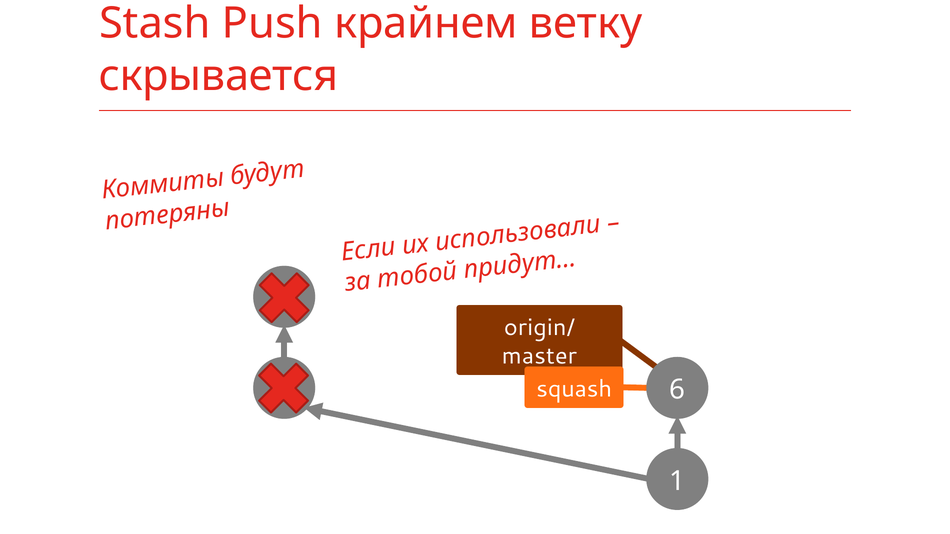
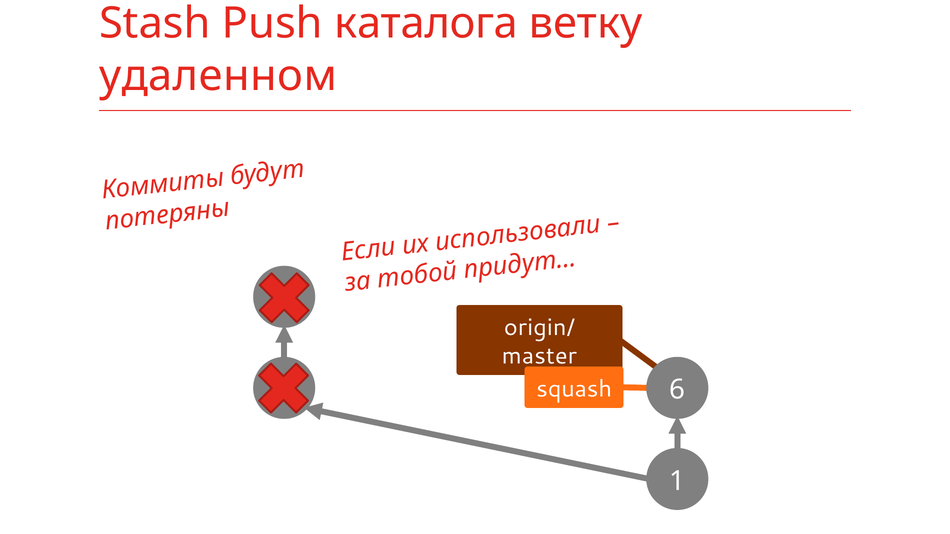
крайнем: крайнем -> каталога
скрывается: скрывается -> удаленном
